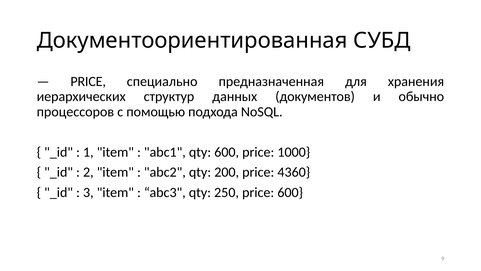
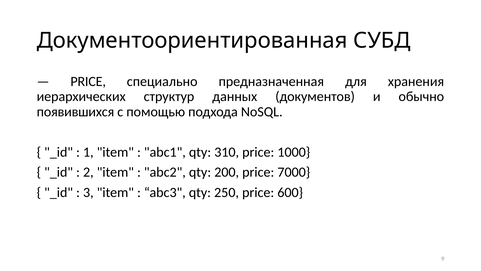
процессоров: процессоров -> появившихся
qty 600: 600 -> 310
4360: 4360 -> 7000
